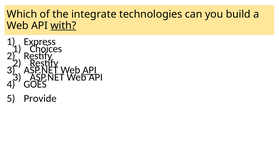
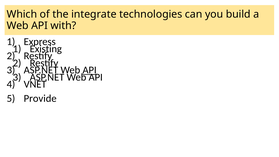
with underline: present -> none
Choices: Choices -> Existing
GOES: GOES -> VNET
